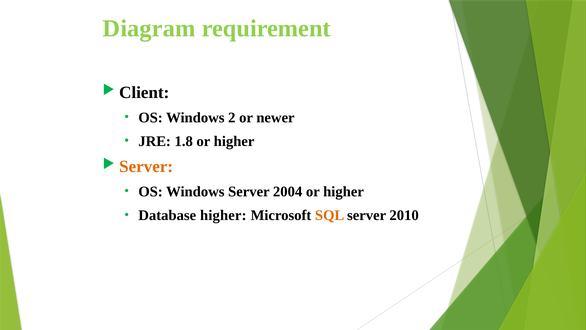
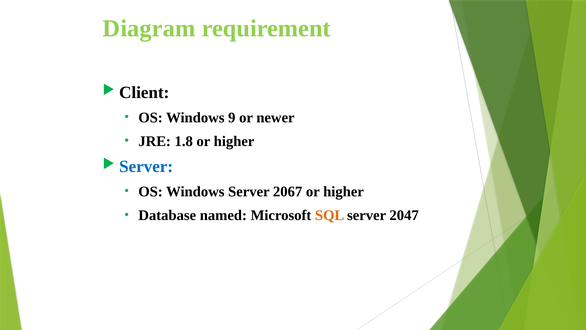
2: 2 -> 9
Server at (146, 166) colour: orange -> blue
2004: 2004 -> 2067
Database higher: higher -> named
2010: 2010 -> 2047
